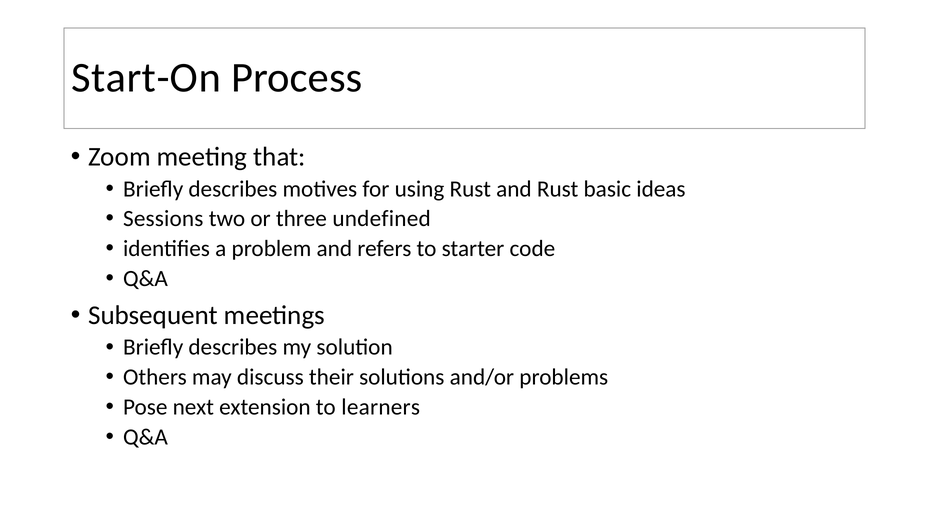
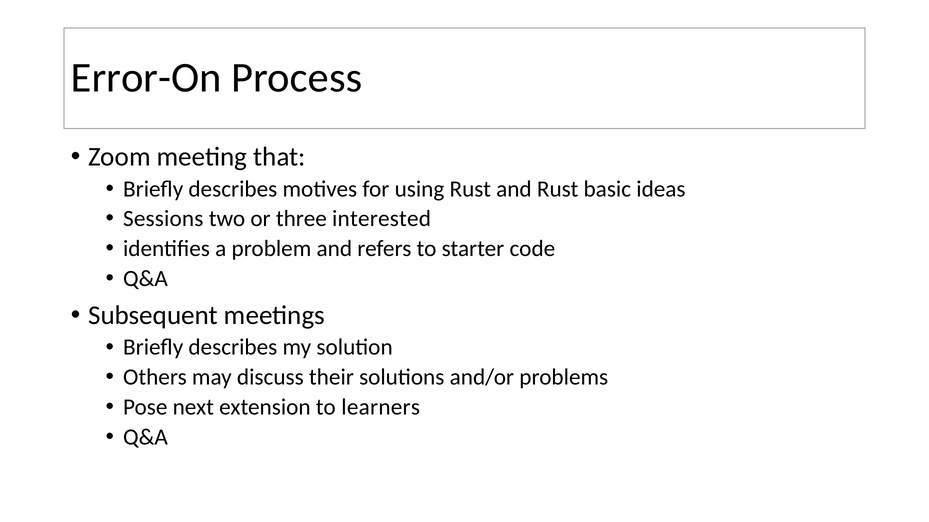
Start-On: Start-On -> Error-On
undefined: undefined -> interested
